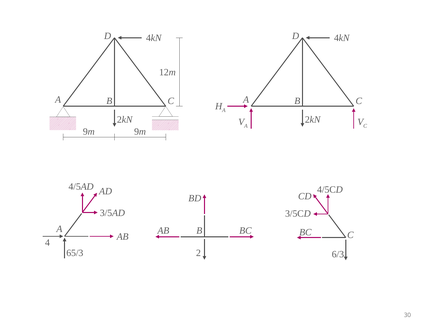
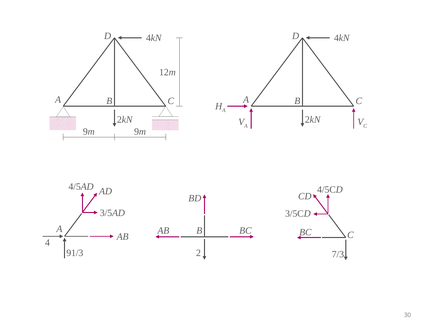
65/3: 65/3 -> 91/3
6/3: 6/3 -> 7/3
